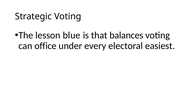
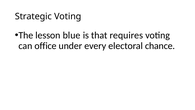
balances: balances -> requires
easiest: easiest -> chance
